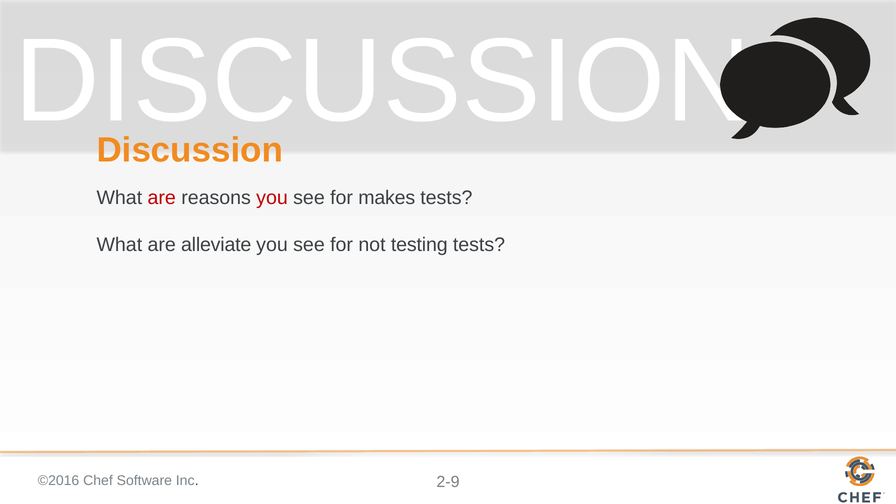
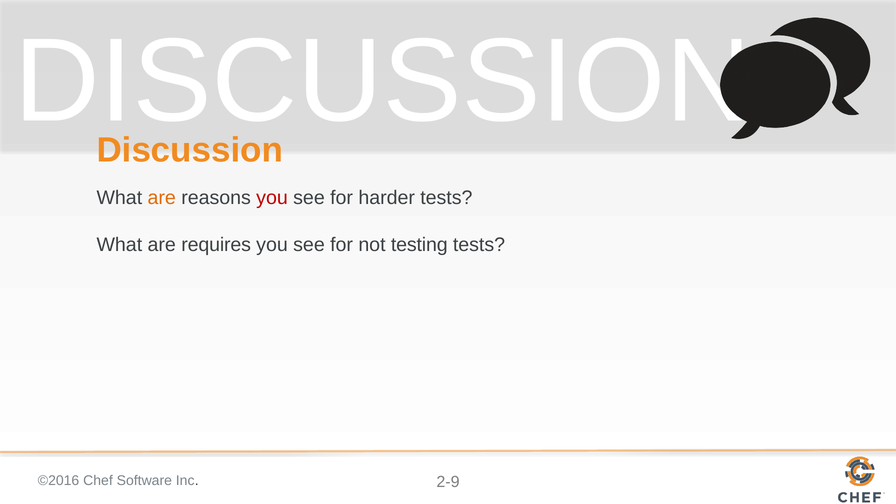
are at (162, 198) colour: red -> orange
makes: makes -> harder
alleviate: alleviate -> requires
